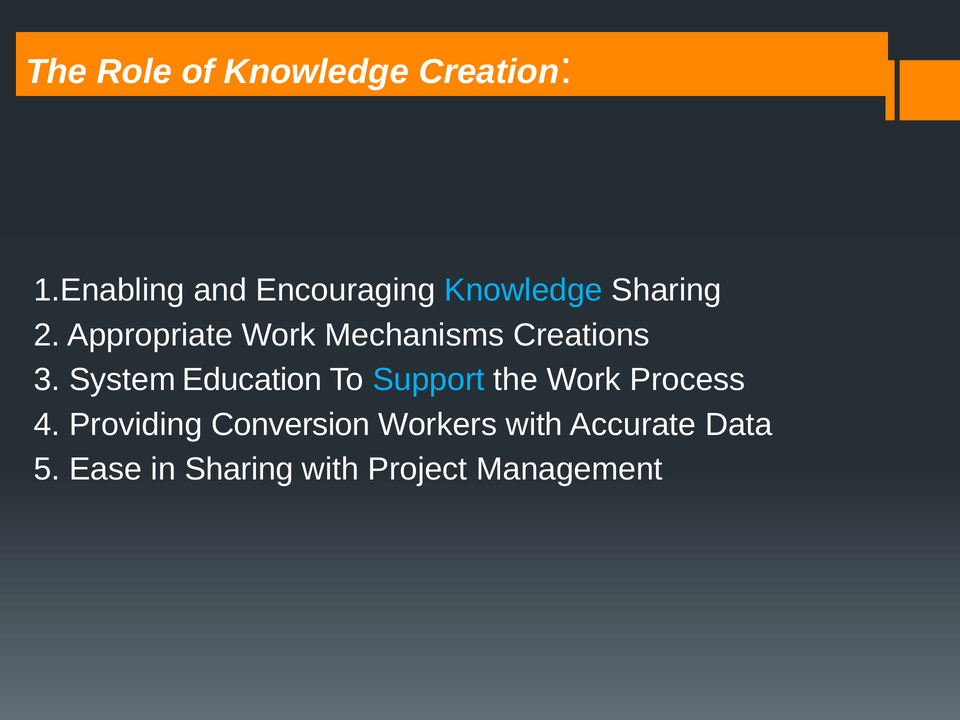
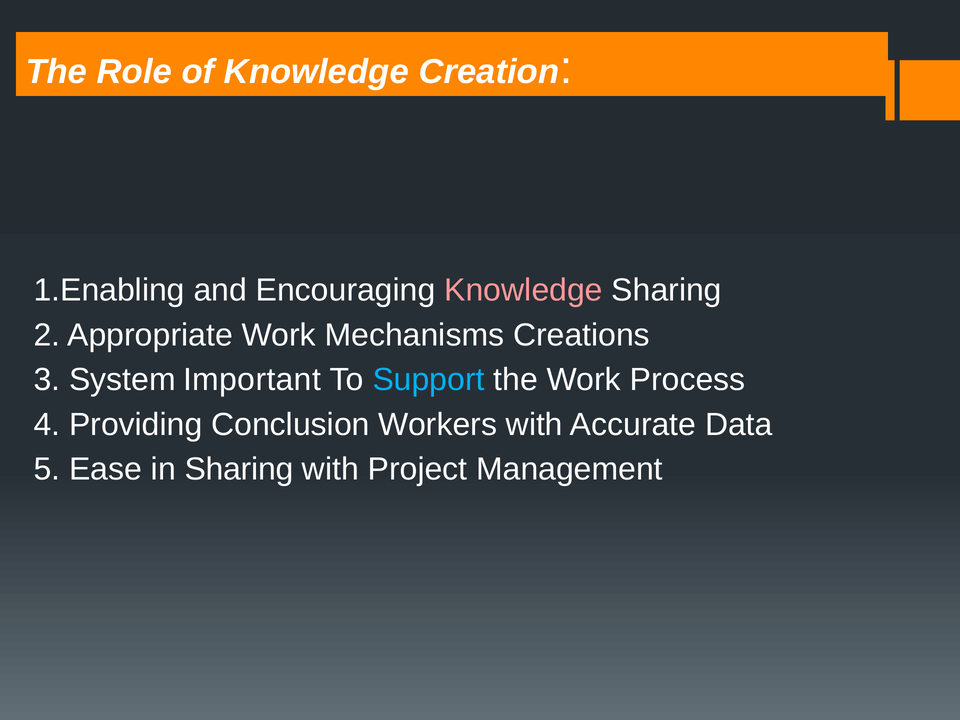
Knowledge at (524, 290) colour: light blue -> pink
Education: Education -> Important
Conversion: Conversion -> Conclusion
